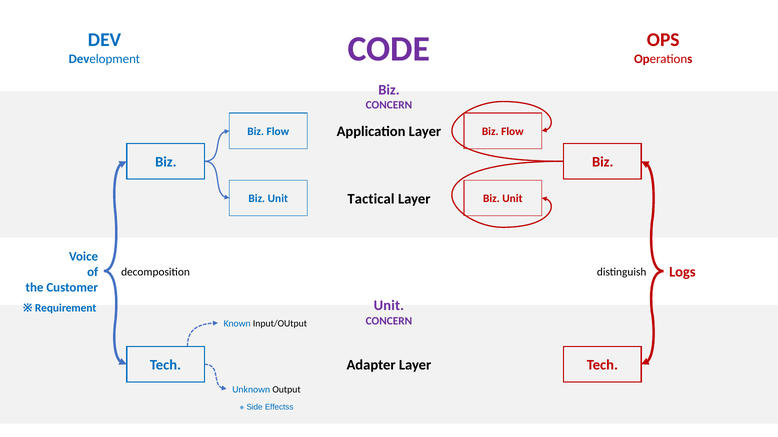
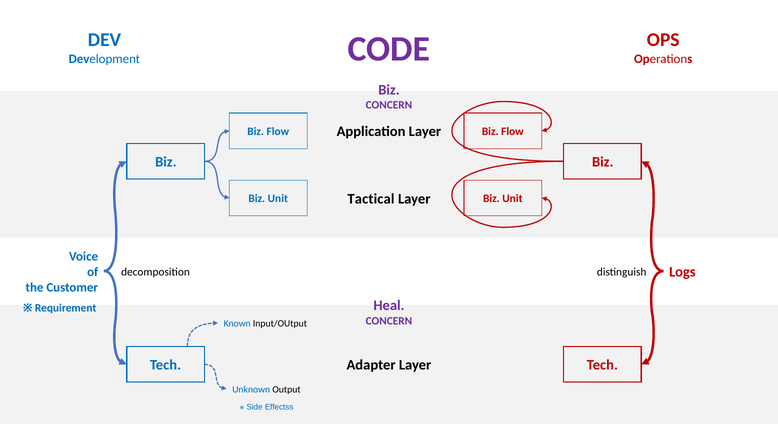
Unit at (389, 306): Unit -> Heal
